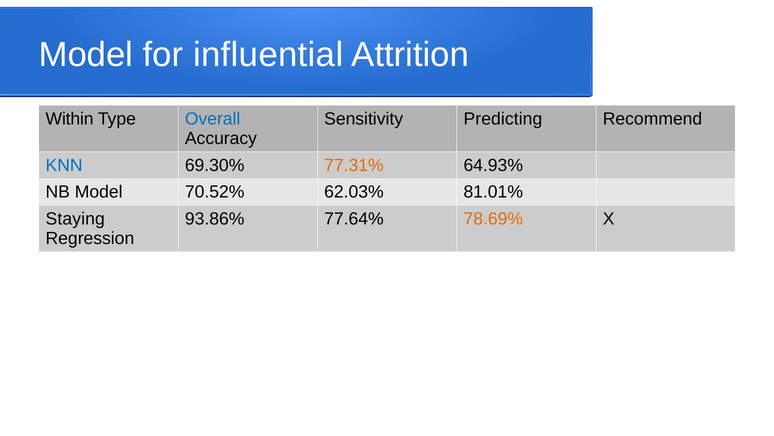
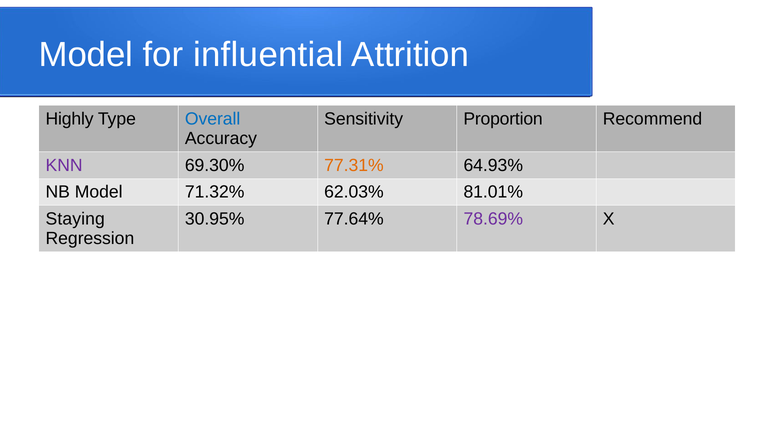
Within: Within -> Highly
Predicting: Predicting -> Proportion
KNN colour: blue -> purple
70.52%: 70.52% -> 71.32%
93.86%: 93.86% -> 30.95%
78.69% colour: orange -> purple
